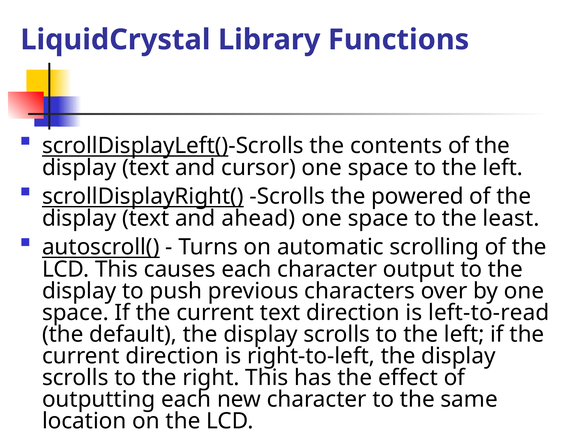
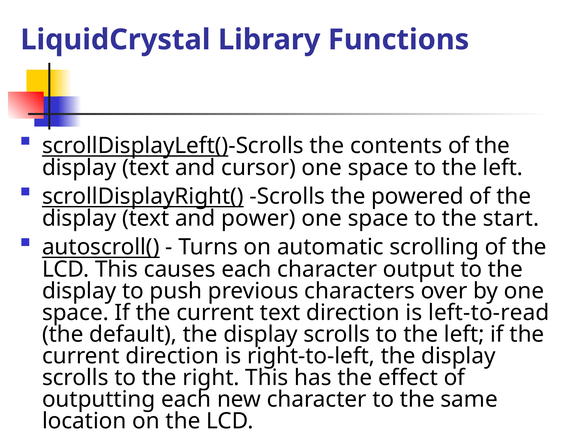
ahead: ahead -> power
least: least -> start
